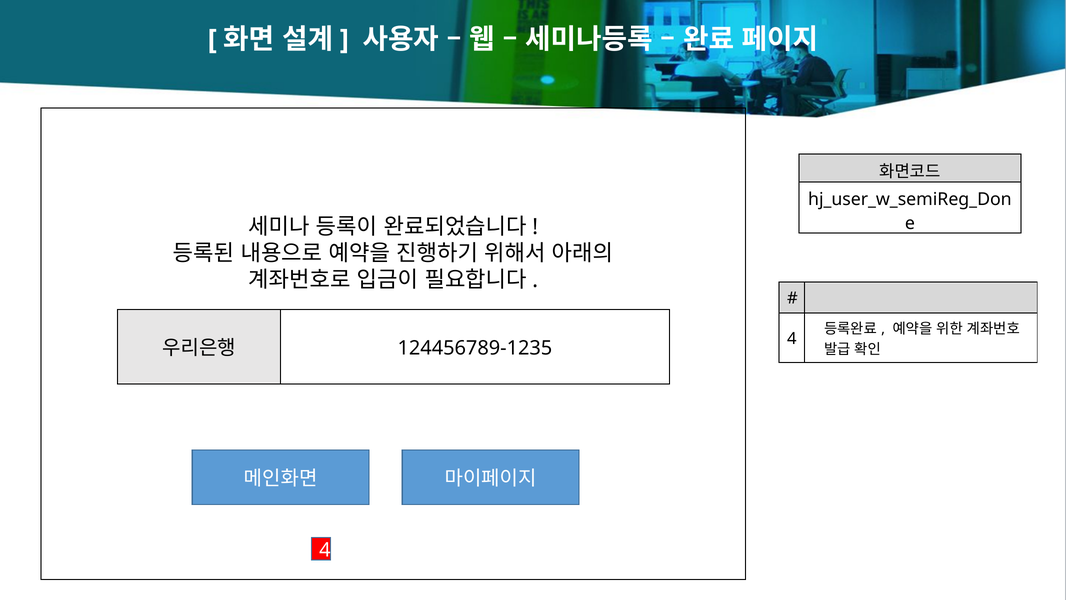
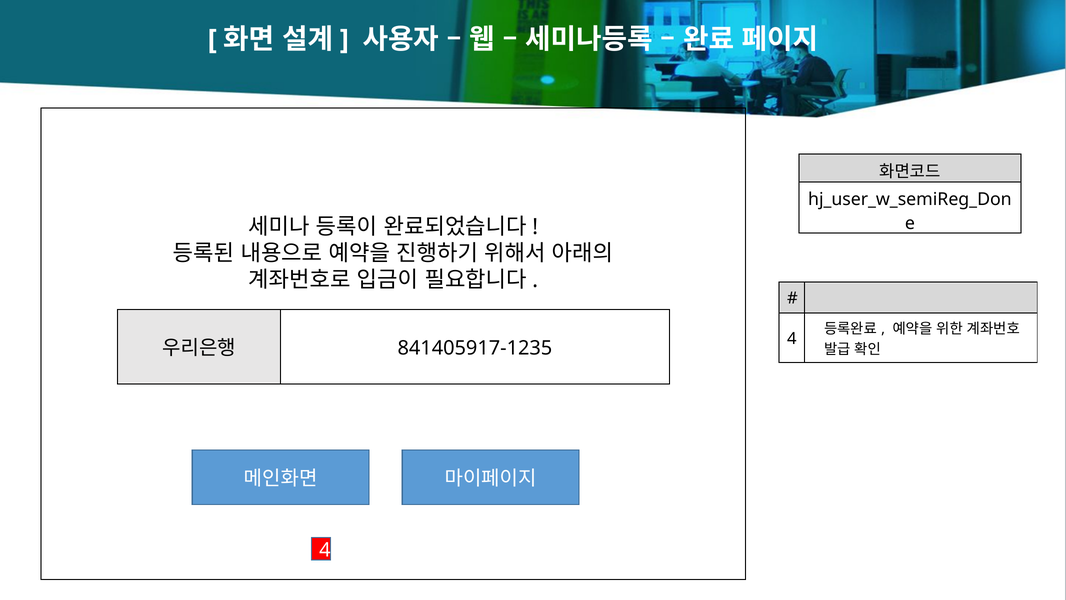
124456789-1235: 124456789-1235 -> 841405917-1235
